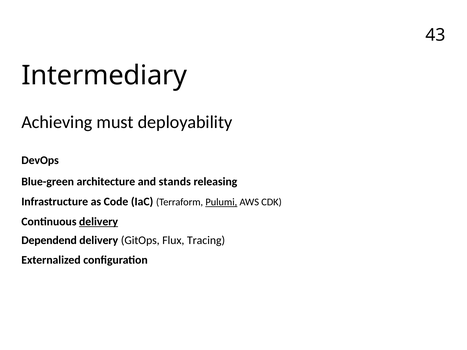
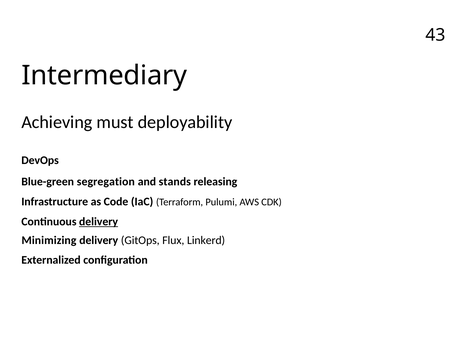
architecture: architecture -> segregation
Pulumi underline: present -> none
Dependend: Dependend -> Minimizing
Tracing: Tracing -> Linkerd
